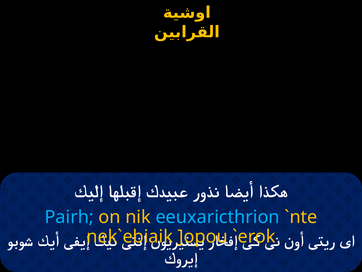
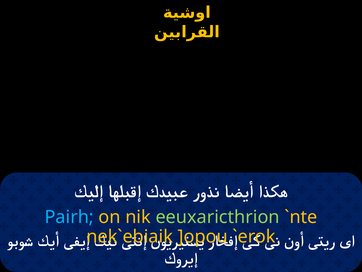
eeuxaricthrion colour: light blue -> light green
